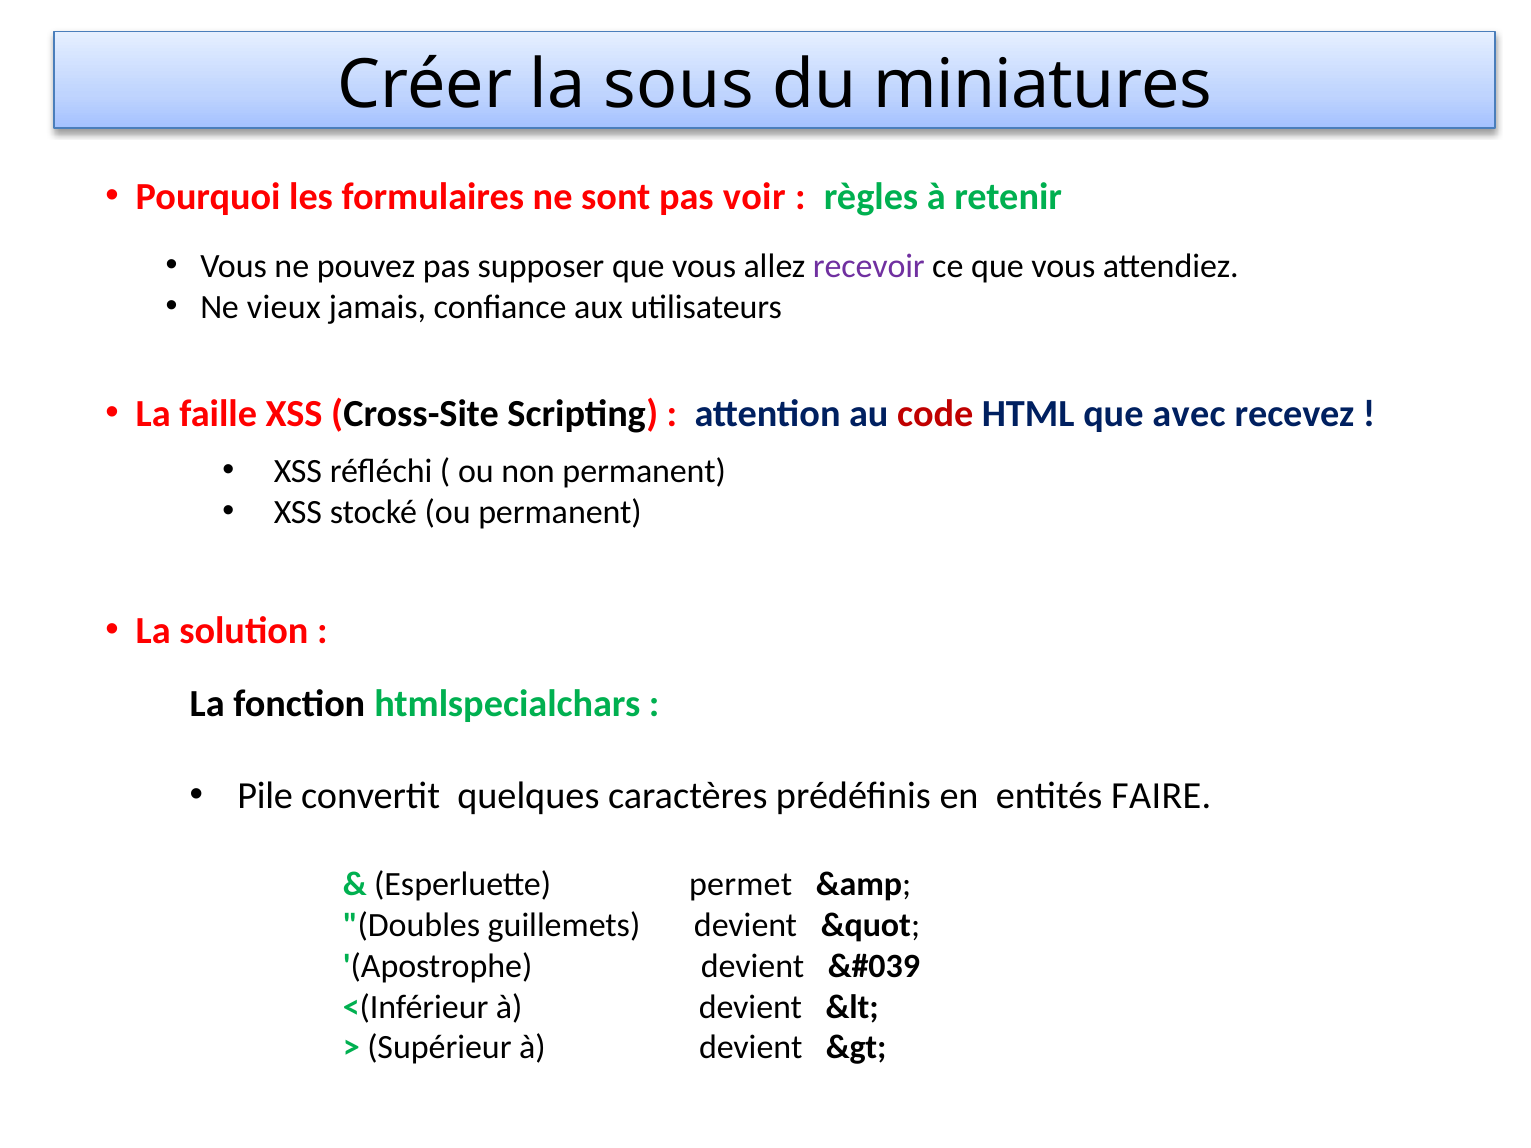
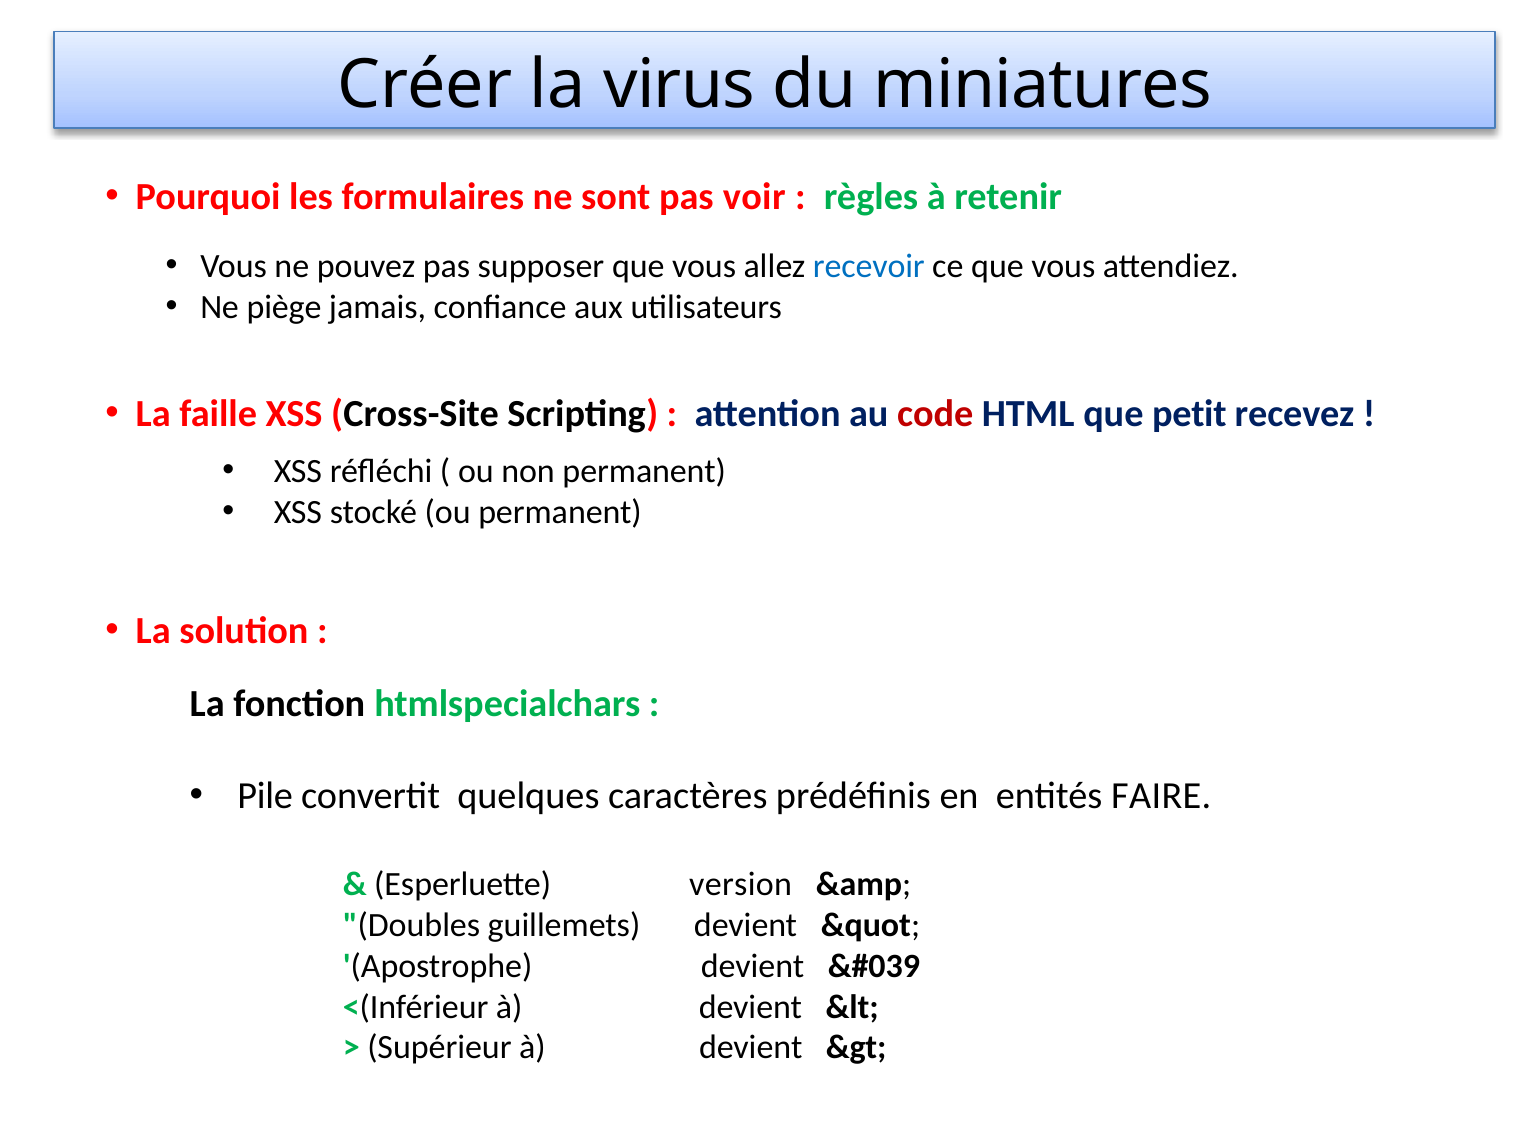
sous: sous -> virus
recevoir colour: purple -> blue
vieux: vieux -> piège
avec: avec -> petit
permet: permet -> version
